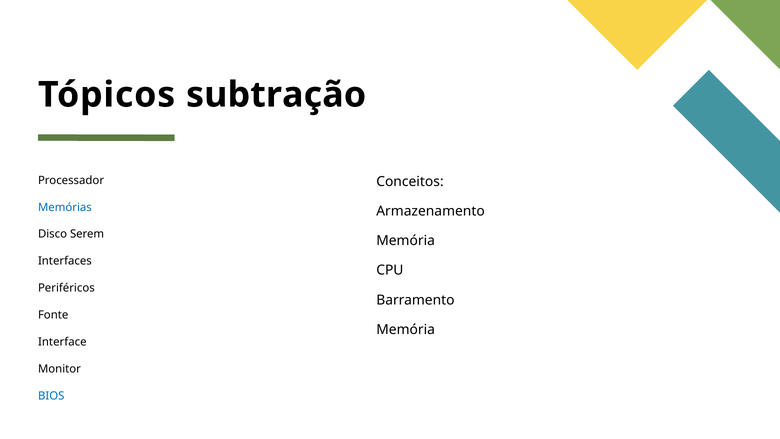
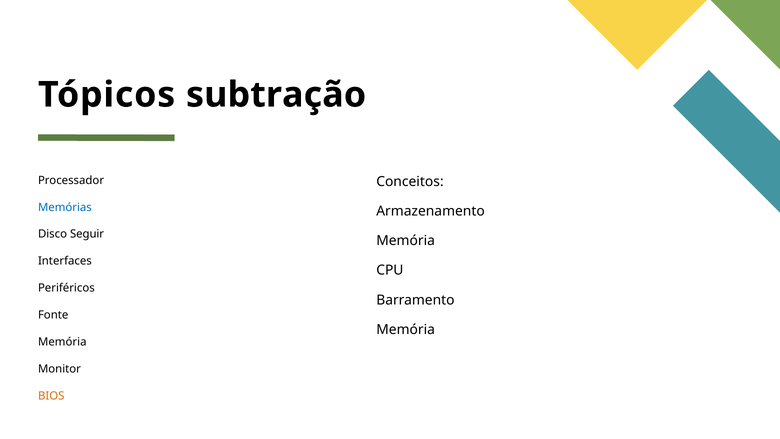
Serem: Serem -> Seguir
Interface at (62, 342): Interface -> Memória
BIOS colour: blue -> orange
